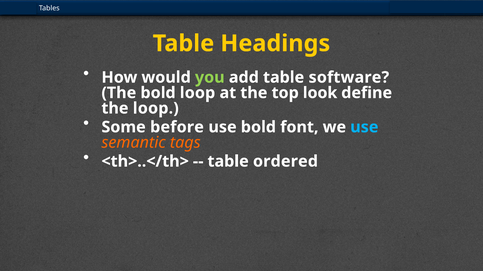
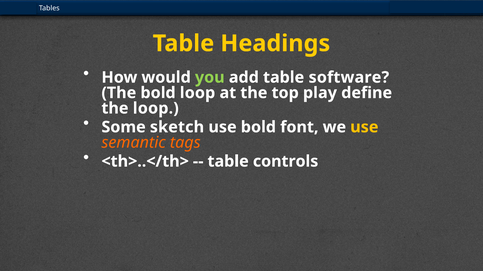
look: look -> play
before: before -> sketch
use at (364, 127) colour: light blue -> yellow
ordered: ordered -> controls
